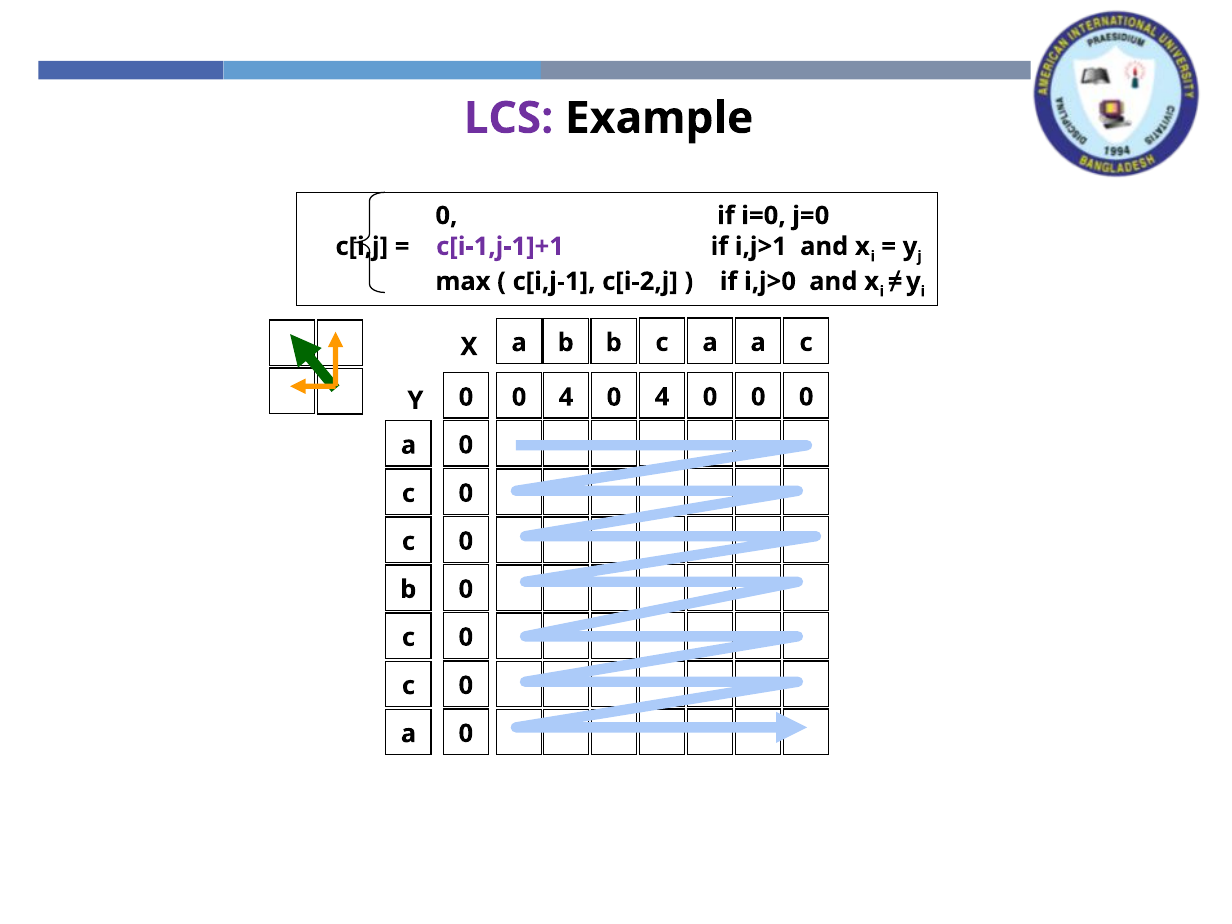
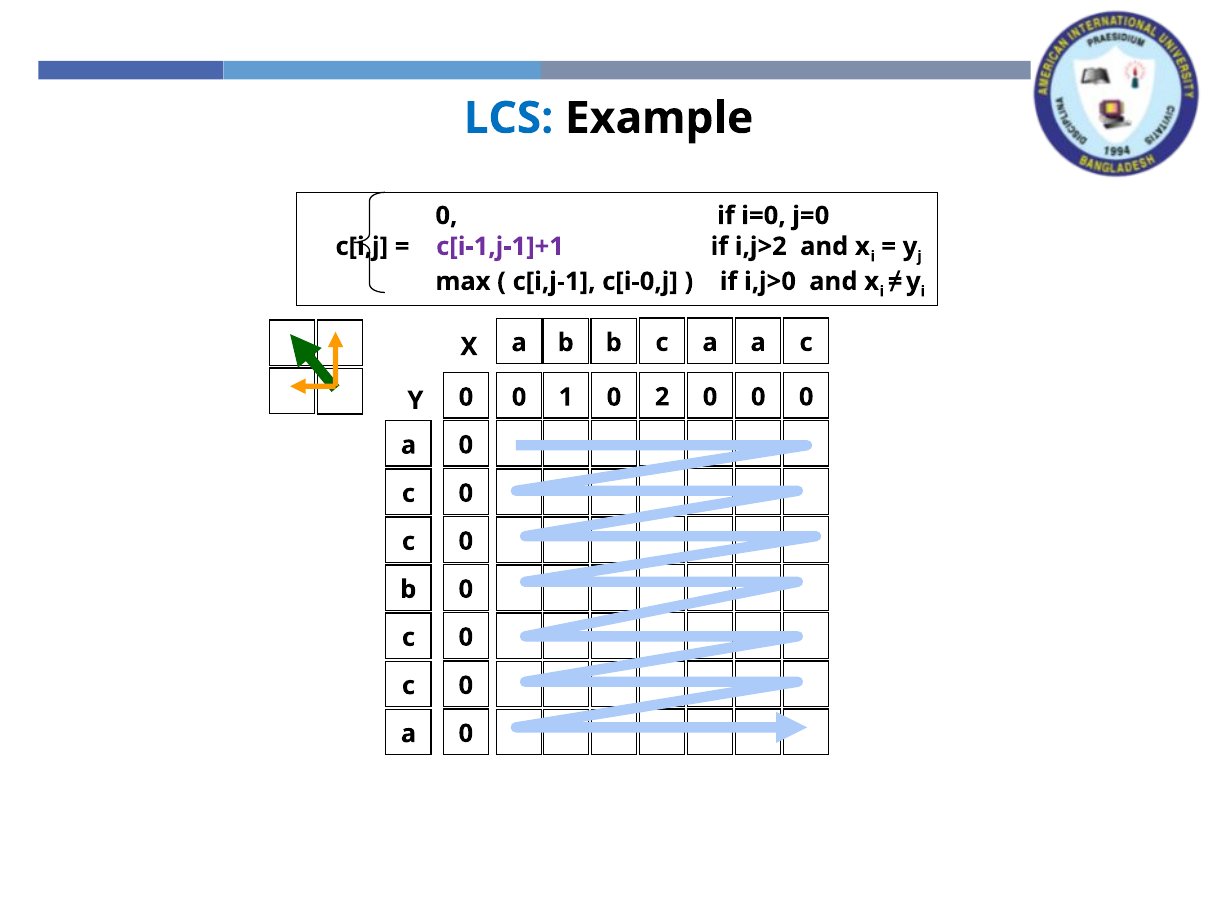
LCS colour: purple -> blue
i,j>1: i,j>1 -> i,j>2
c[i-2,j: c[i-2,j -> c[i-0,j
0 0 4: 4 -> 1
4 at (662, 397): 4 -> 2
